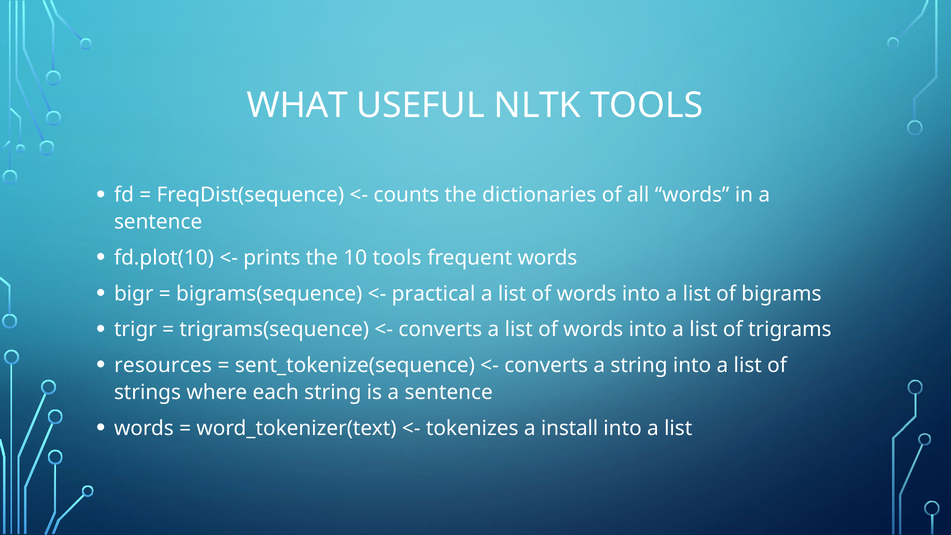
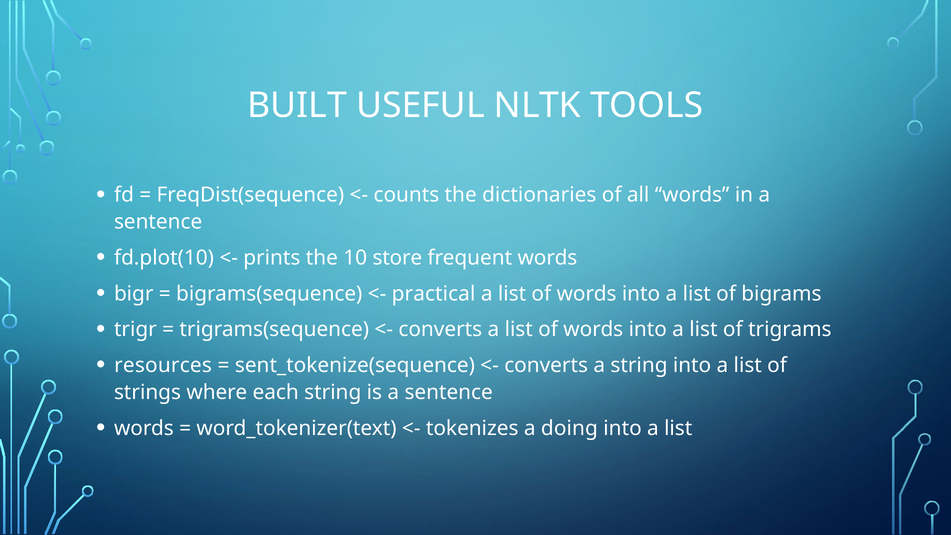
WHAT: WHAT -> BUILT
10 tools: tools -> store
install: install -> doing
